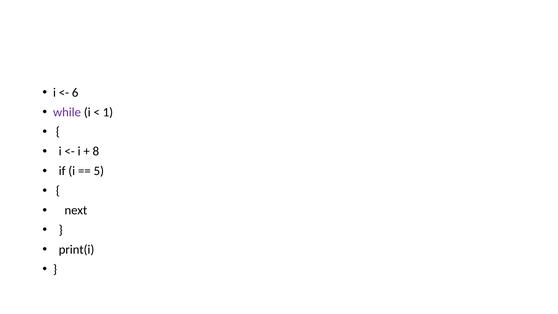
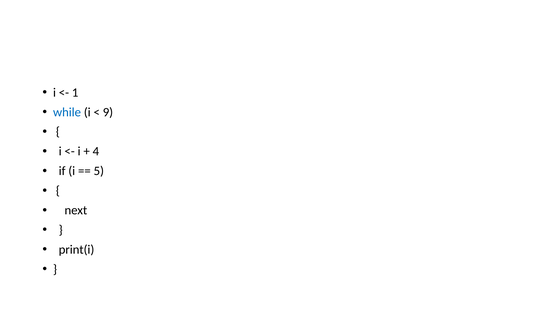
6: 6 -> 1
while colour: purple -> blue
1: 1 -> 9
8: 8 -> 4
